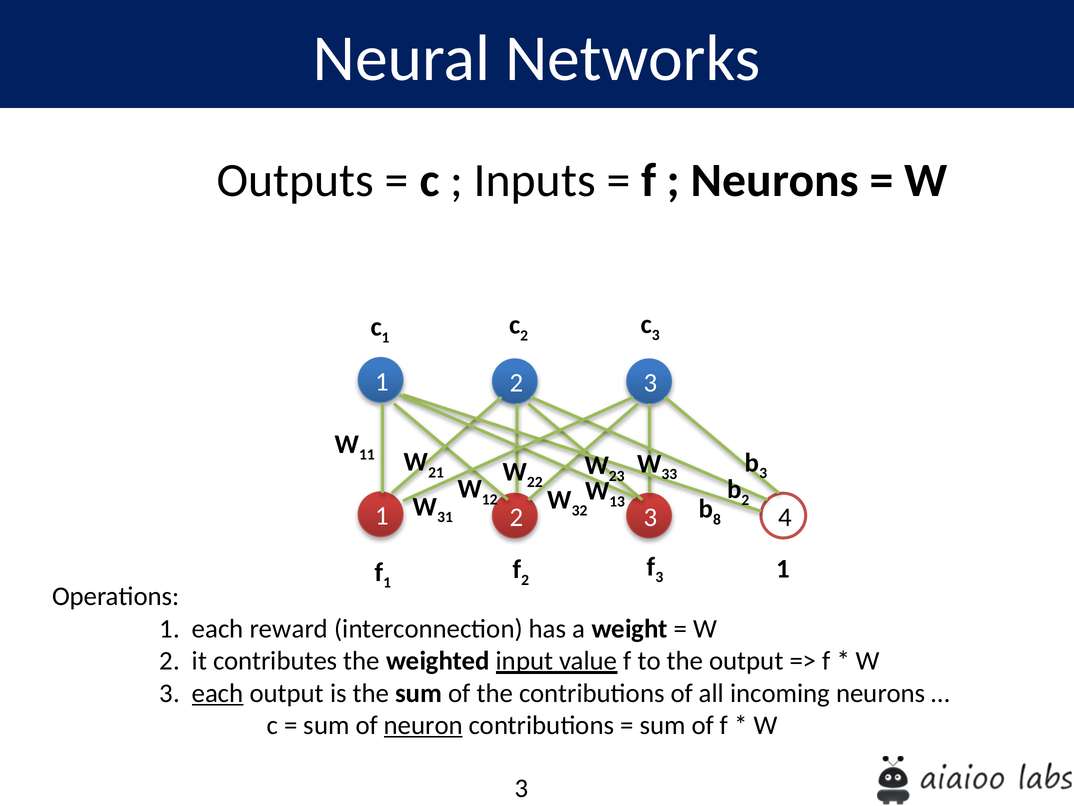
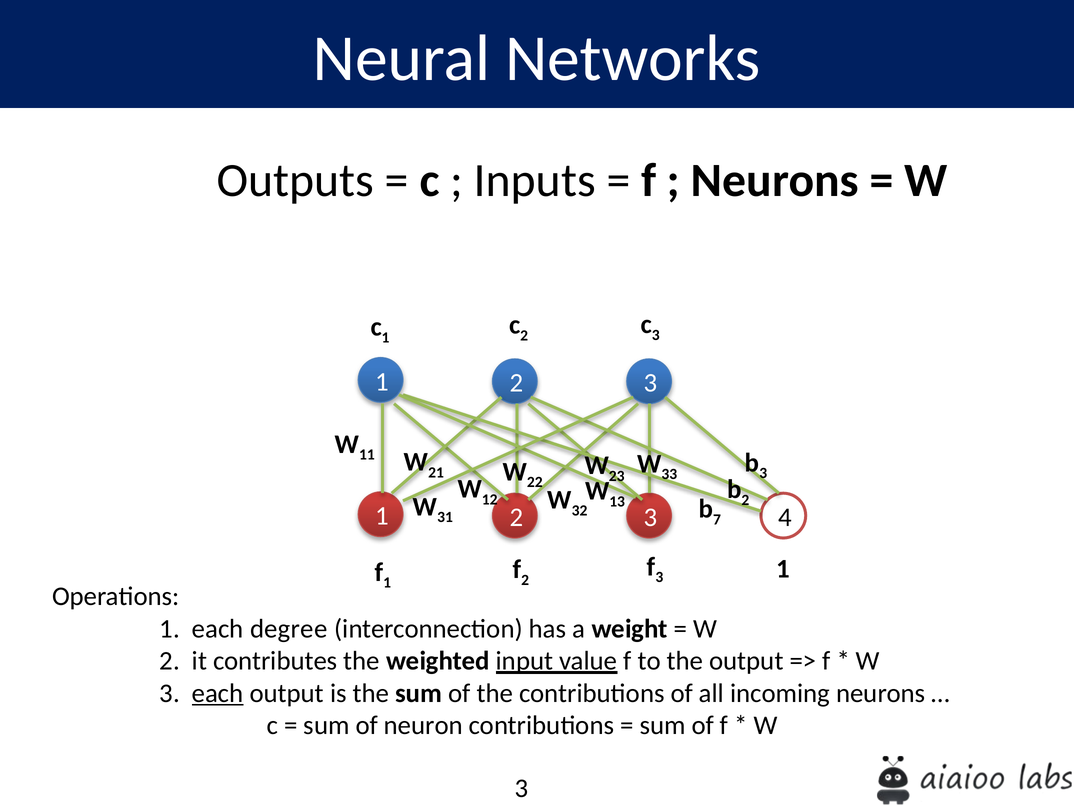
8: 8 -> 7
reward: reward -> degree
neuron underline: present -> none
